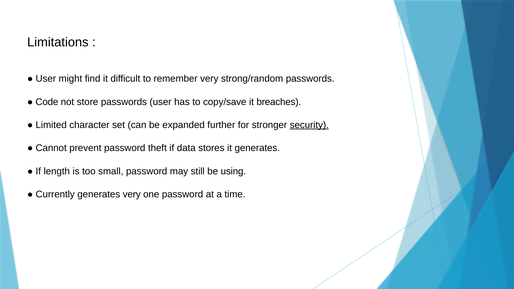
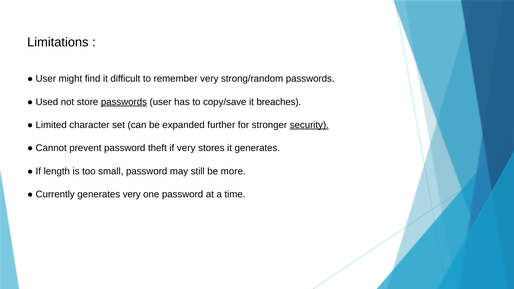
Code: Code -> Used
passwords at (124, 102) underline: none -> present
if data: data -> very
using: using -> more
